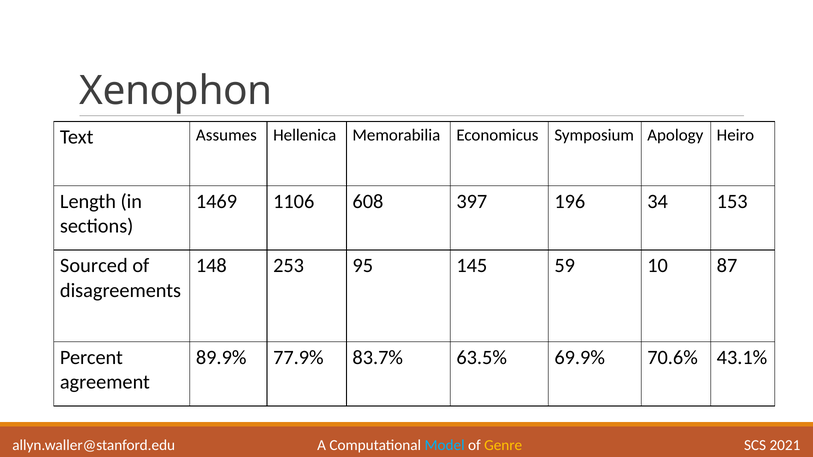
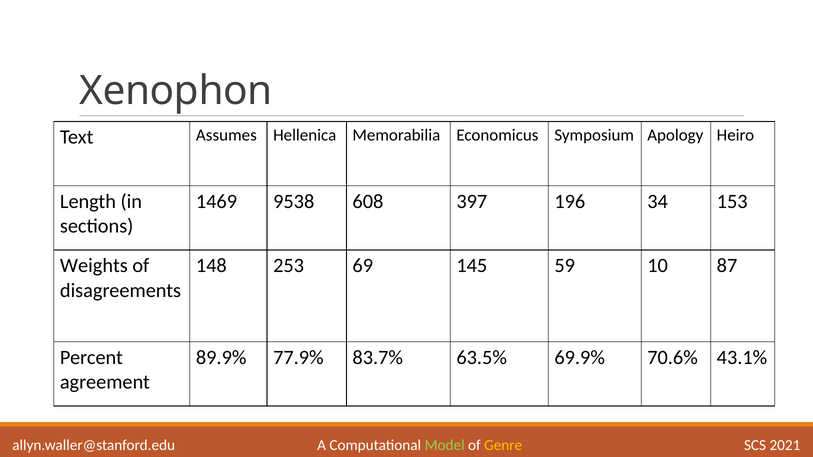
1106: 1106 -> 9538
Sourced: Sourced -> Weights
95: 95 -> 69
Model colour: light blue -> light green
